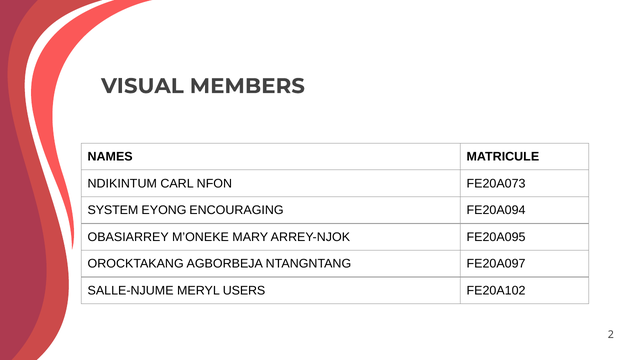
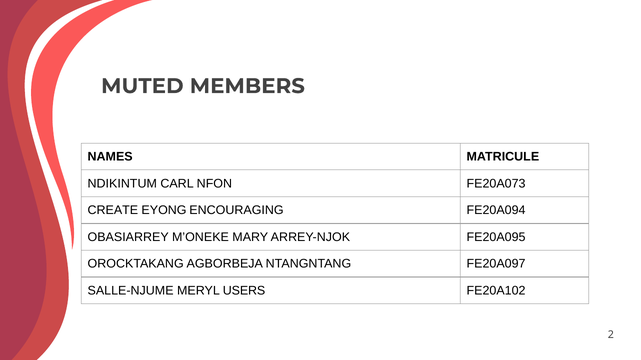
VISUAL: VISUAL -> MUTED
SYSTEM: SYSTEM -> CREATE
